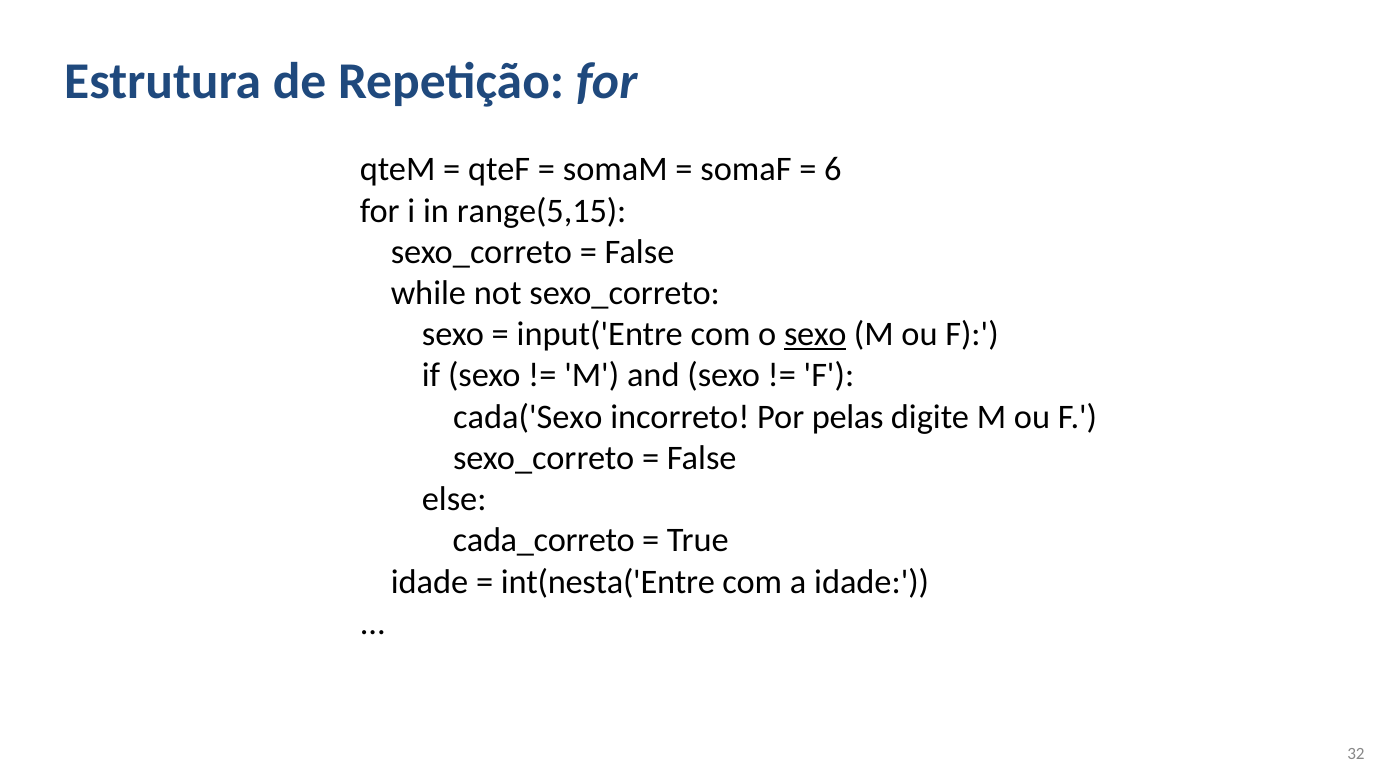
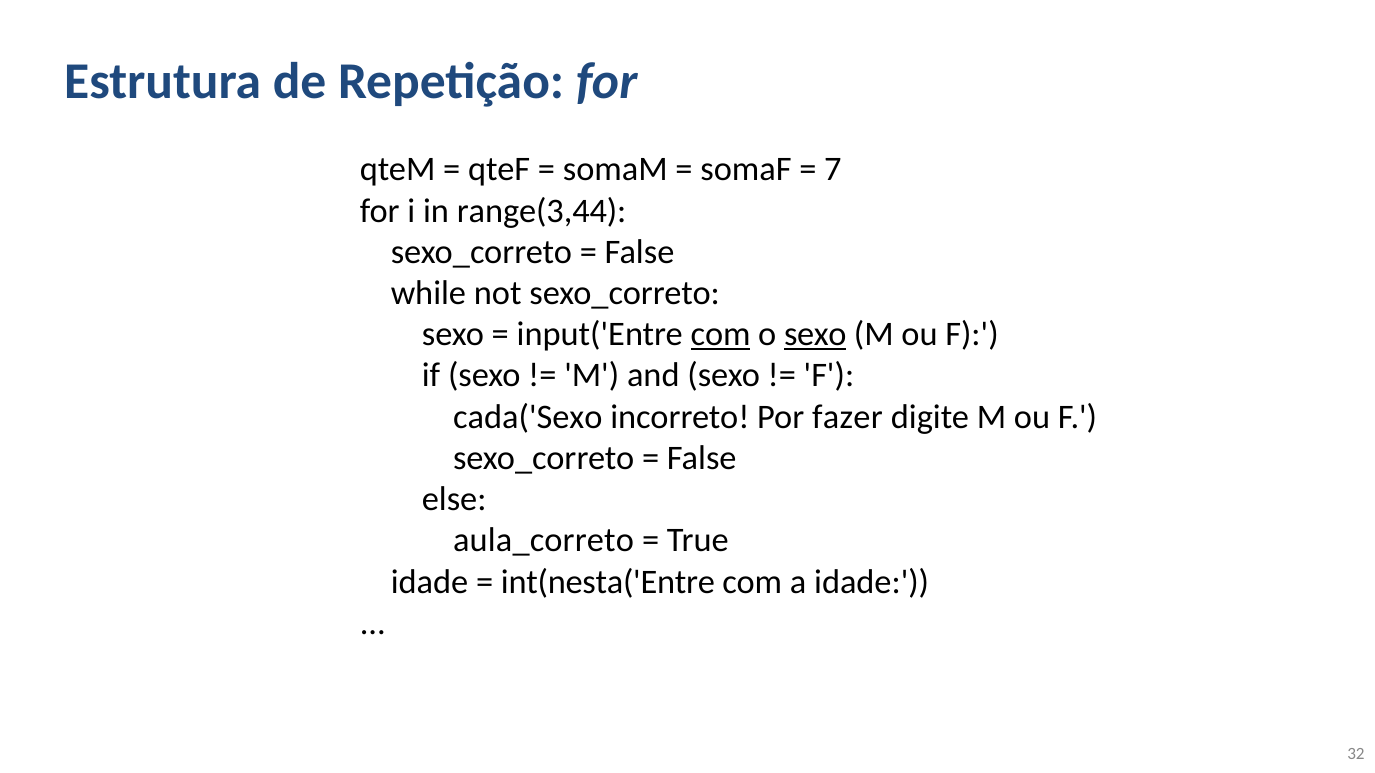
6: 6 -> 7
range(5,15: range(5,15 -> range(3,44
com at (721, 335) underline: none -> present
pelas: pelas -> fazer
cada_correto: cada_correto -> aula_correto
